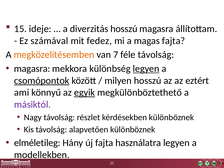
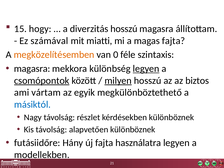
ideje: ideje -> hogy
fedez: fedez -> miatti
7: 7 -> 0
féle távolság: távolság -> szintaxis
milyen underline: none -> present
eztért: eztért -> biztos
könnyű: könnyű -> vártam
egyik underline: present -> none
másiktól colour: purple -> blue
elméletileg: elméletileg -> futásiidőre
